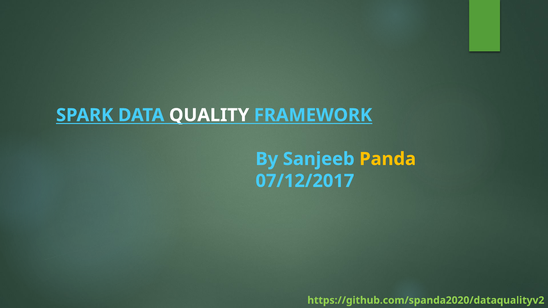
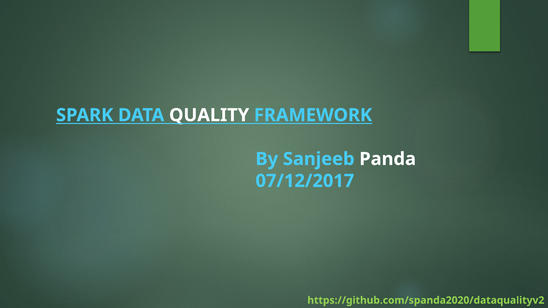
Panda colour: yellow -> white
